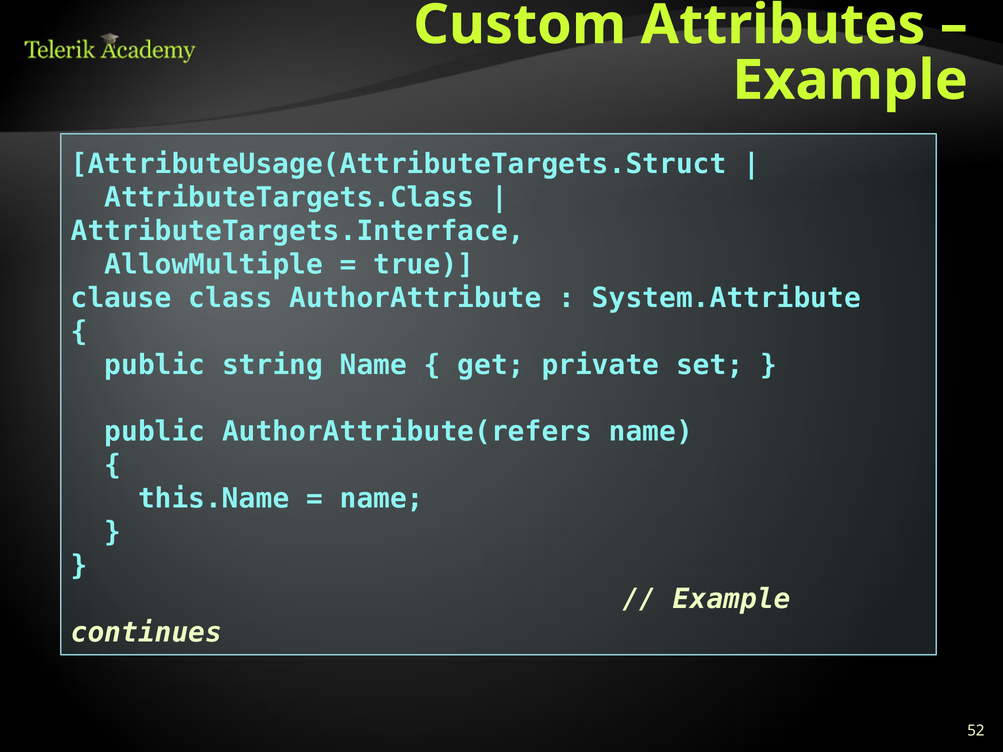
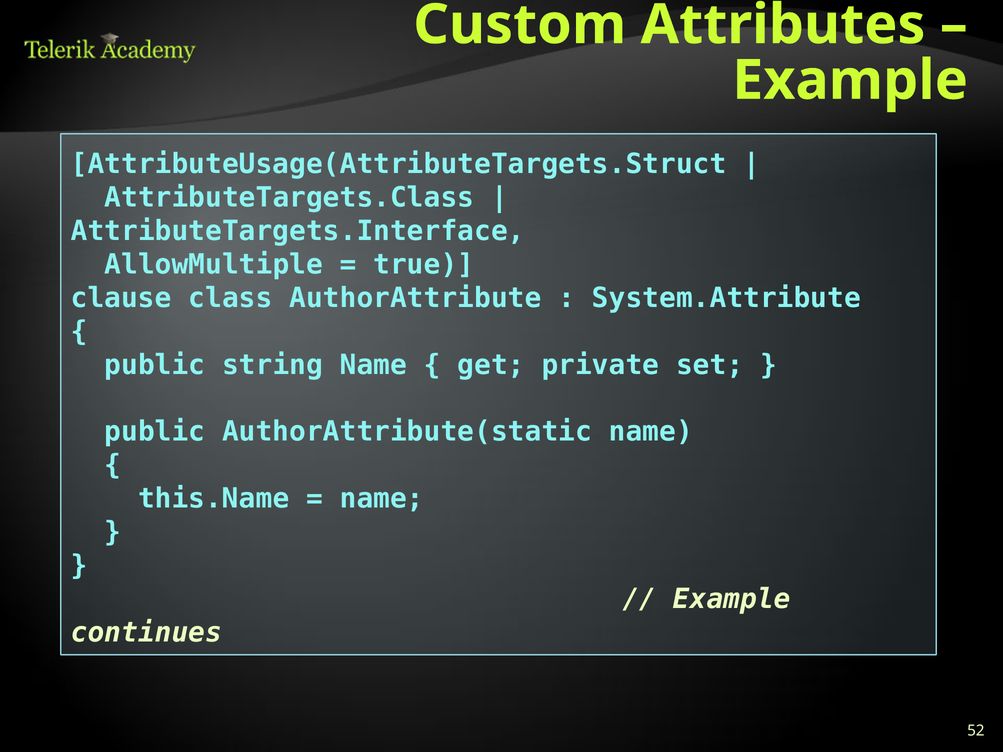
AuthorAttribute(refers: AuthorAttribute(refers -> AuthorAttribute(static
